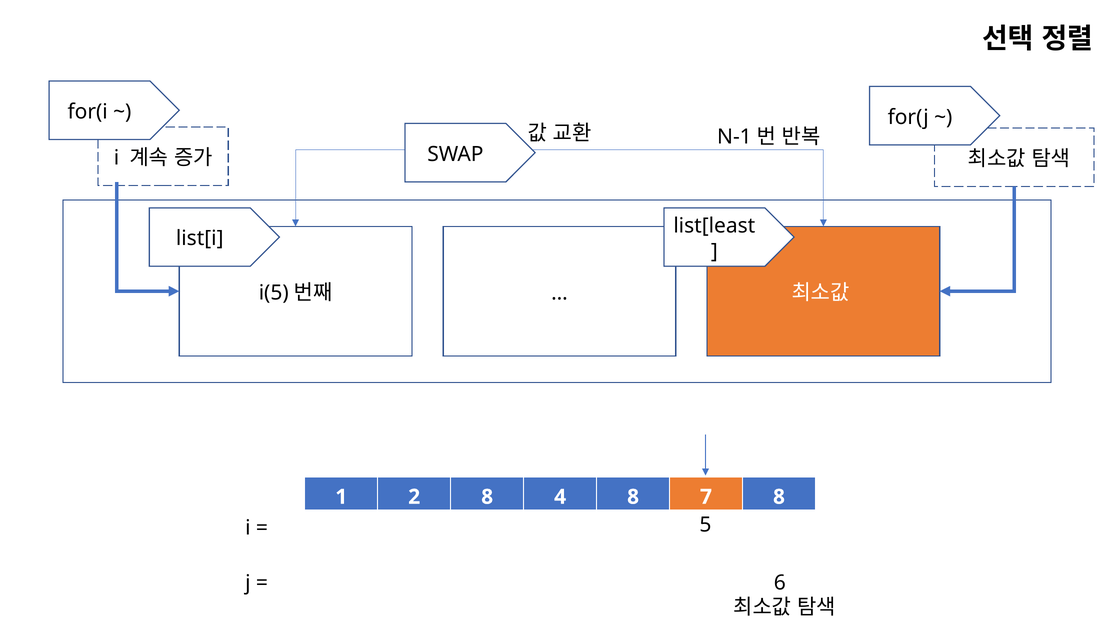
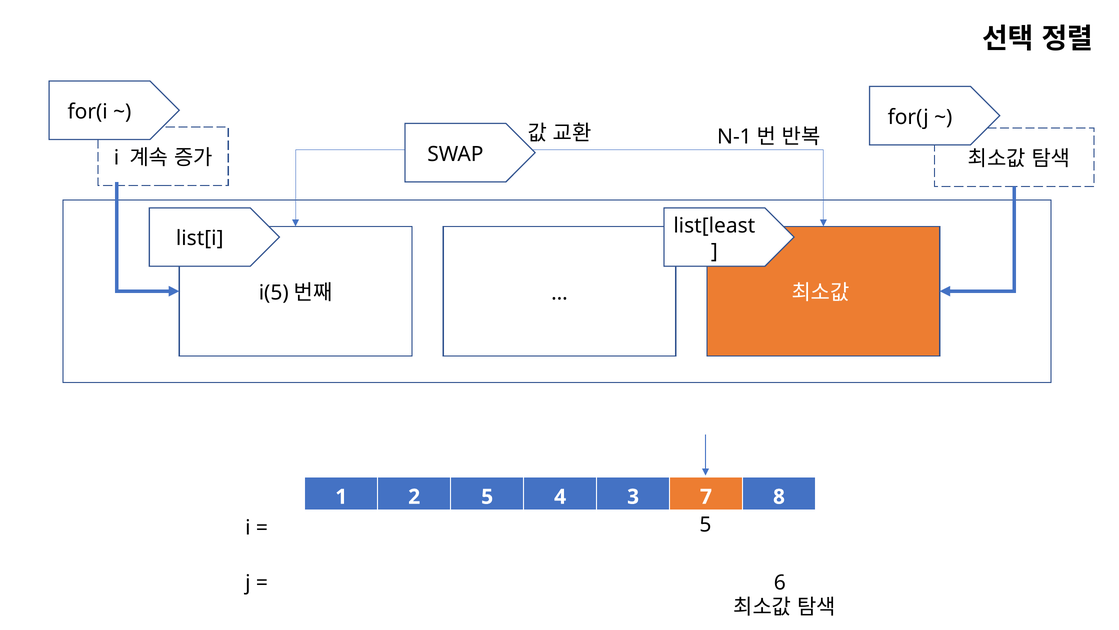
2 8: 8 -> 5
4 8: 8 -> 3
